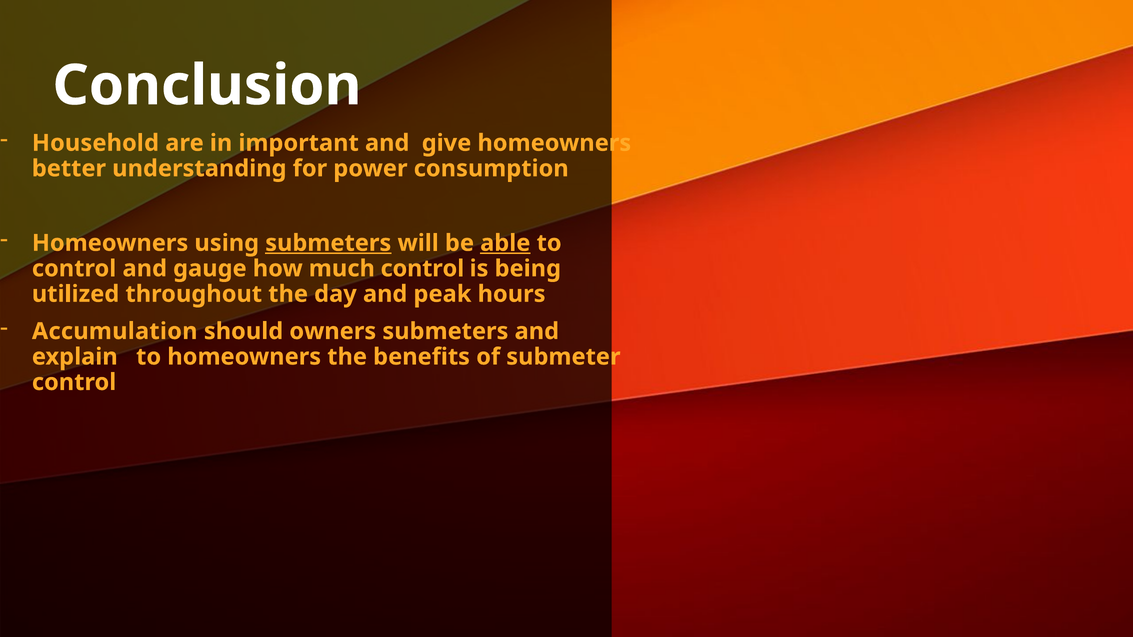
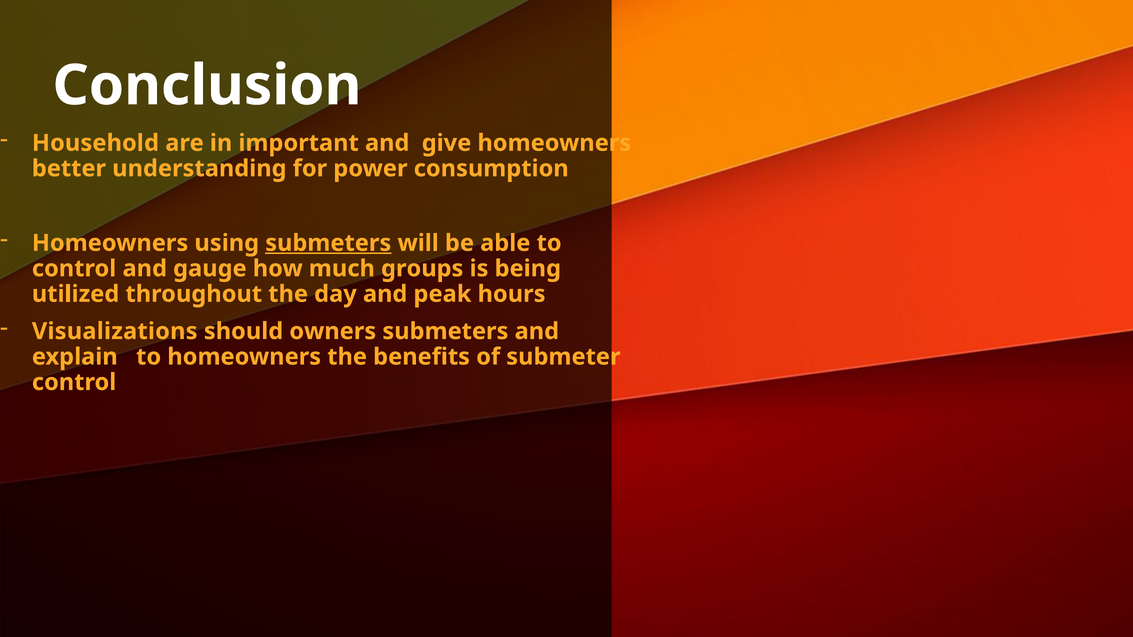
able underline: present -> none
much control: control -> groups
Accumulation: Accumulation -> Visualizations
